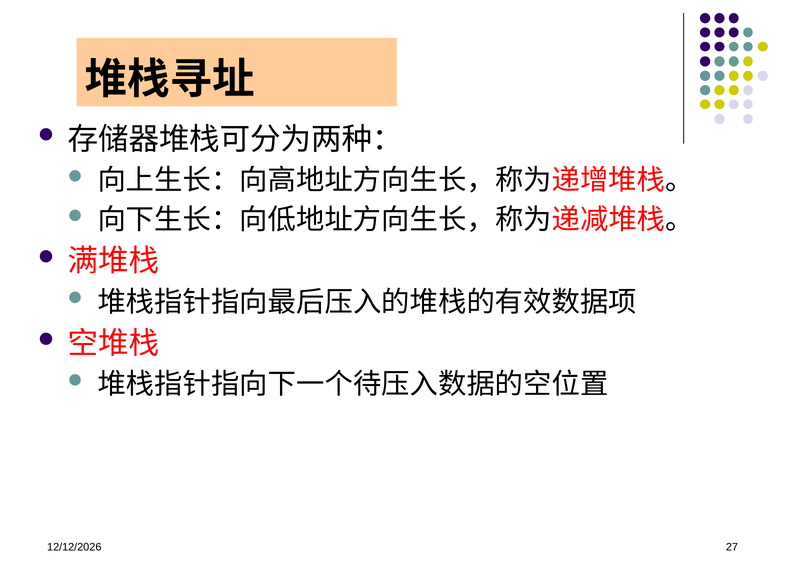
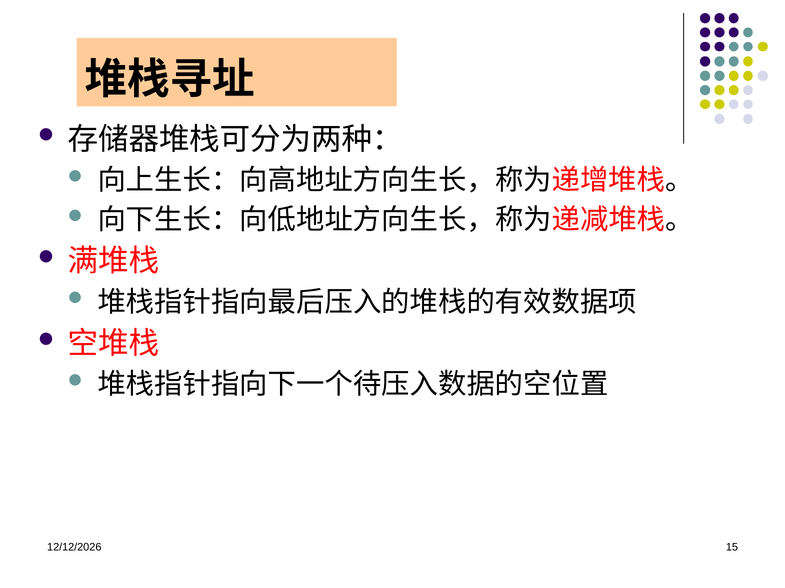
27: 27 -> 15
